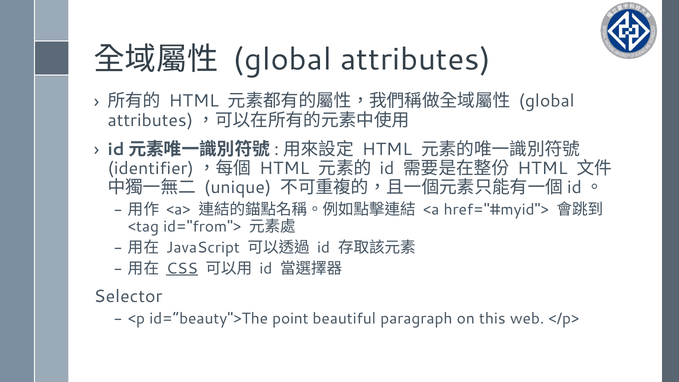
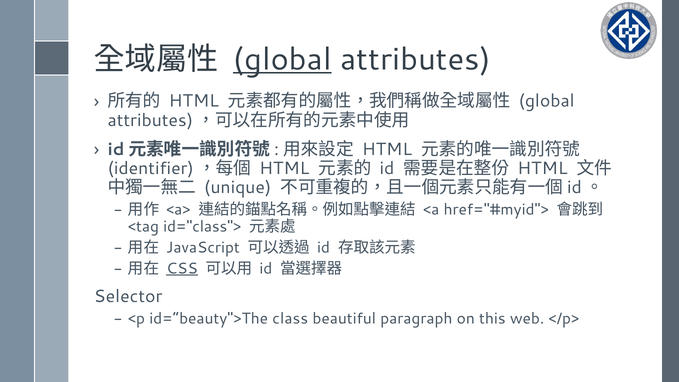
global at (282, 59) underline: none -> present
id="from">: id="from"> -> id="class">
point: point -> class
